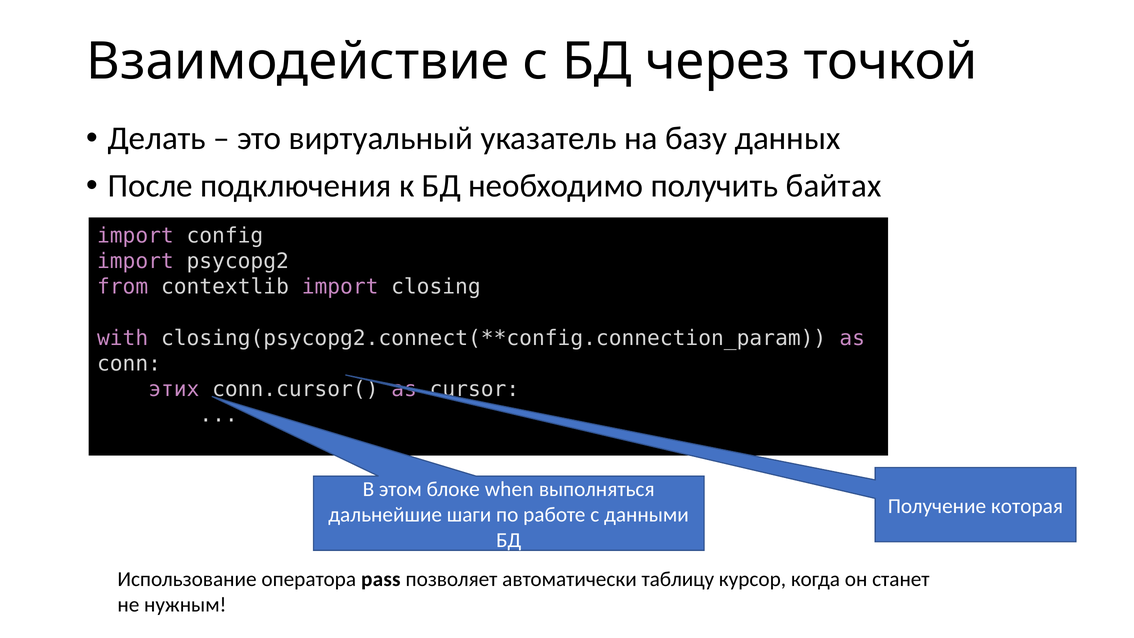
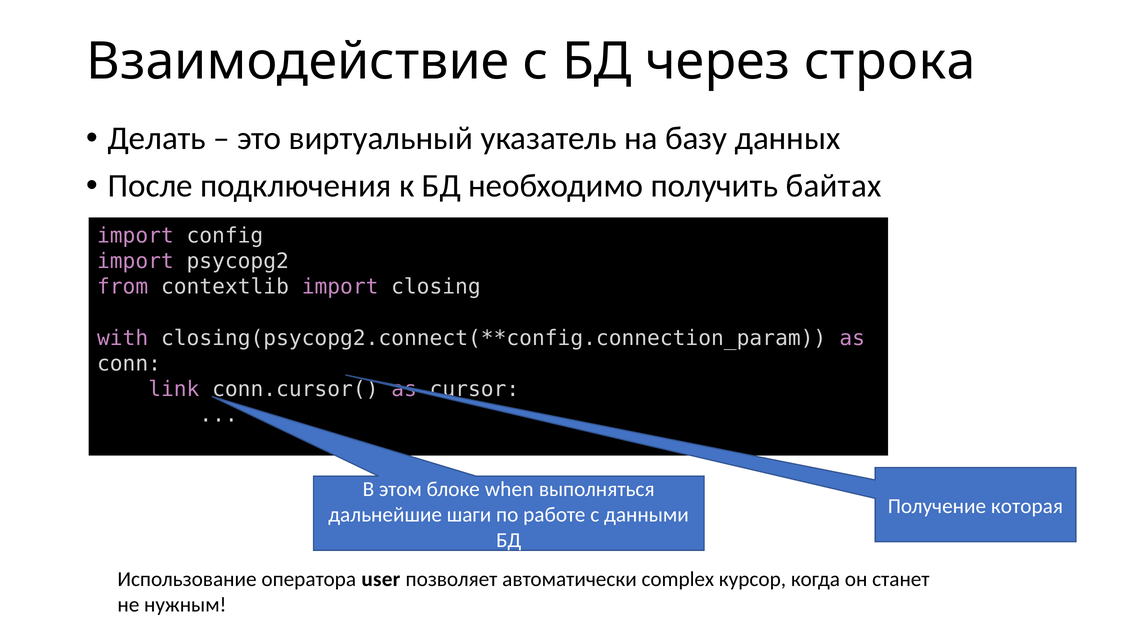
точкой: точкой -> строка
этих: этих -> link
pass: pass -> user
таблицу: таблицу -> complex
